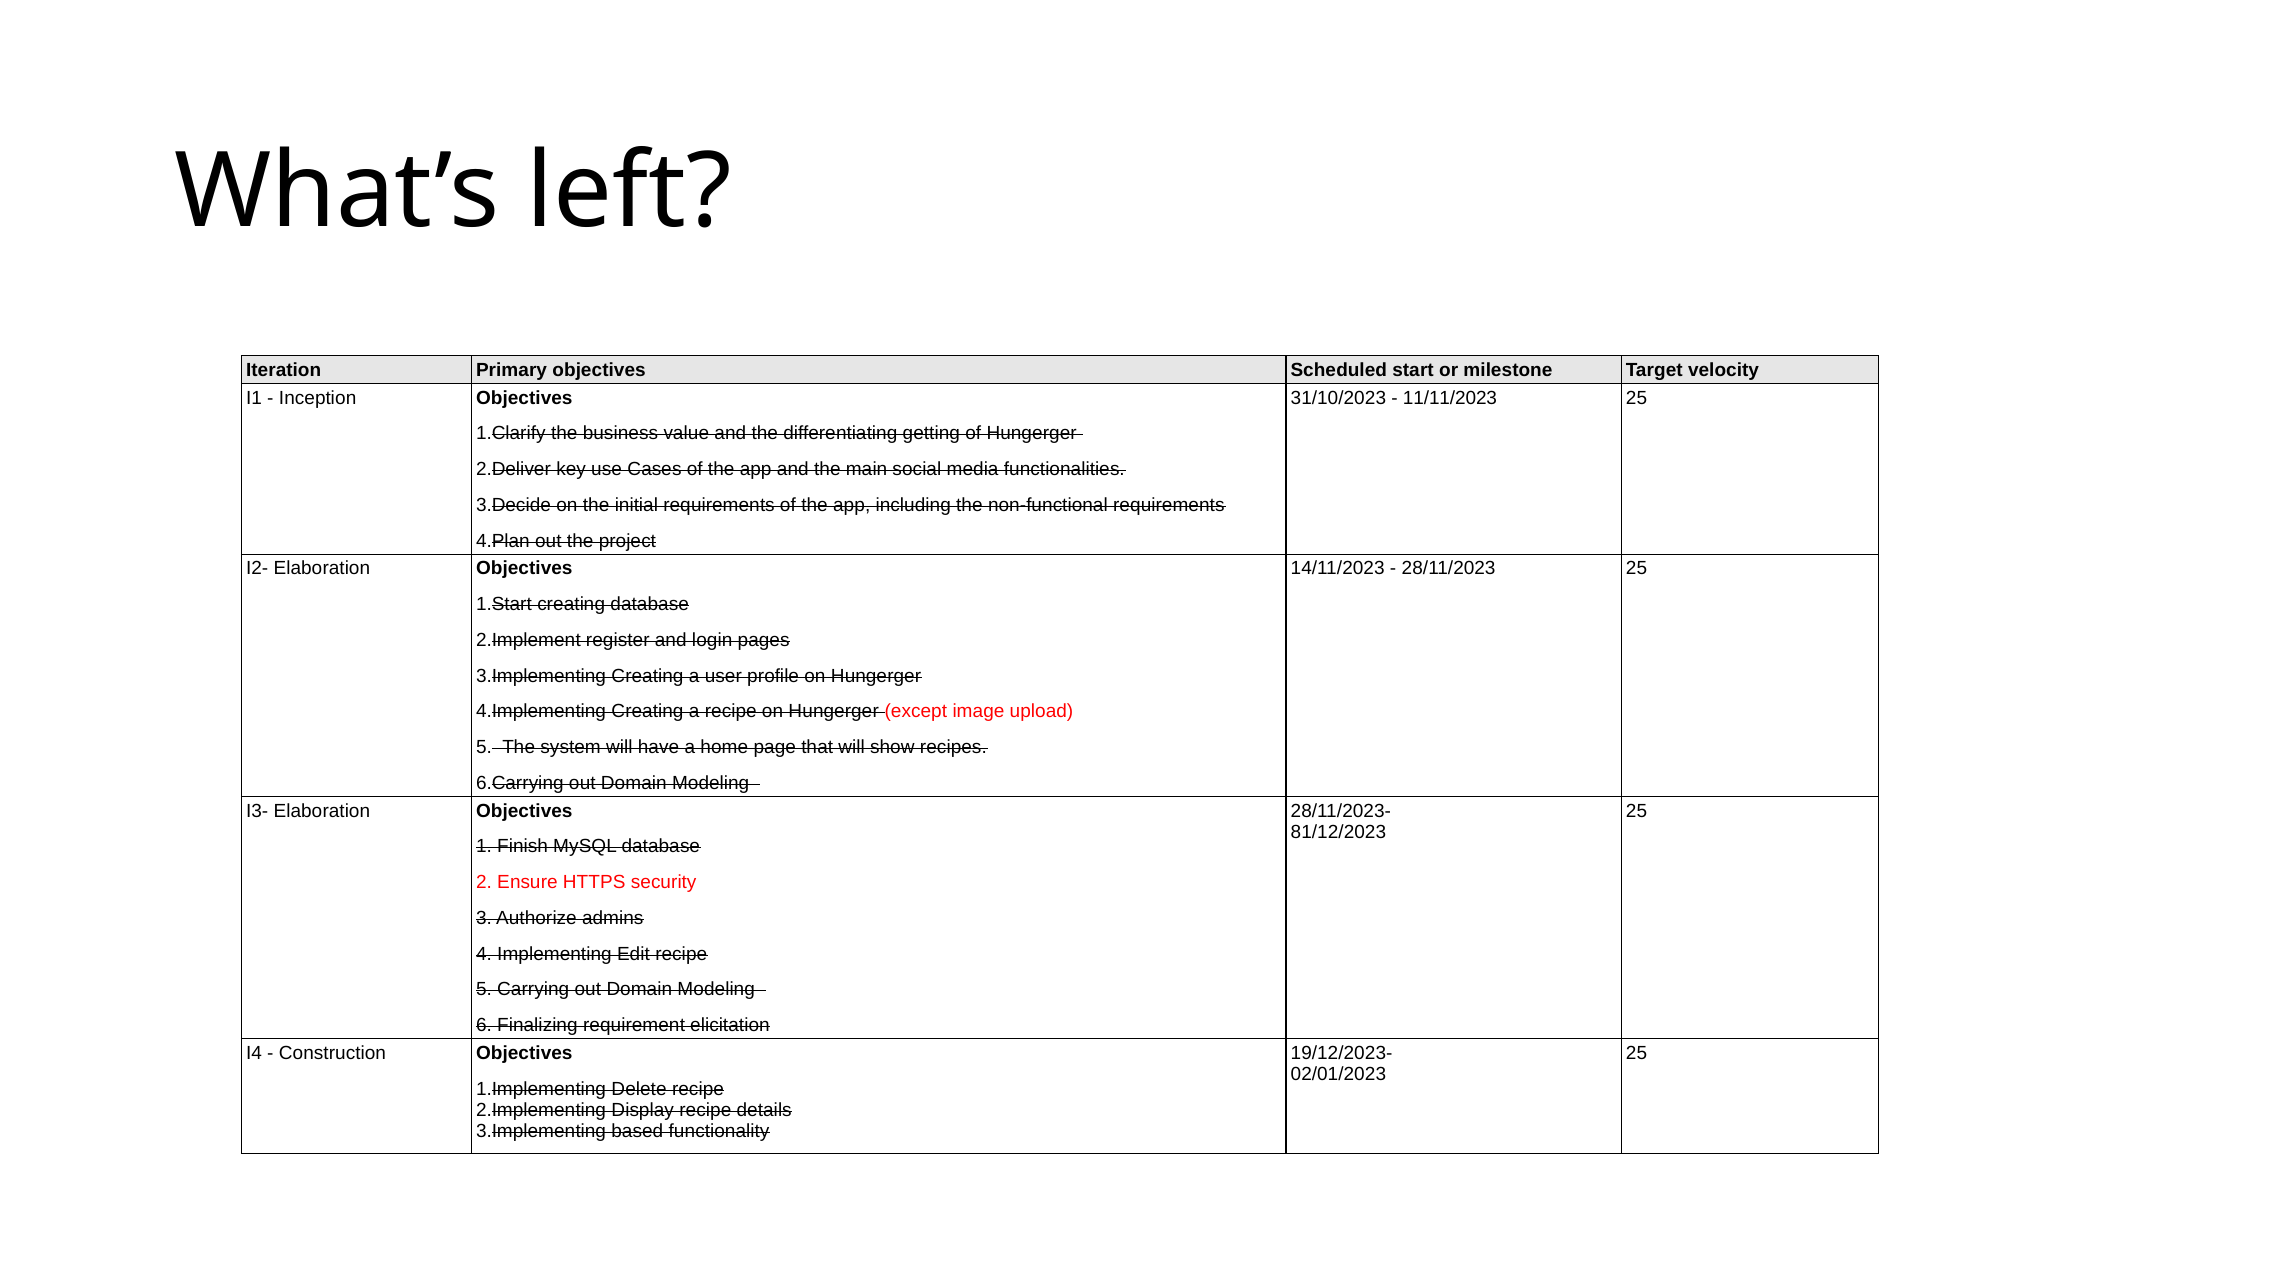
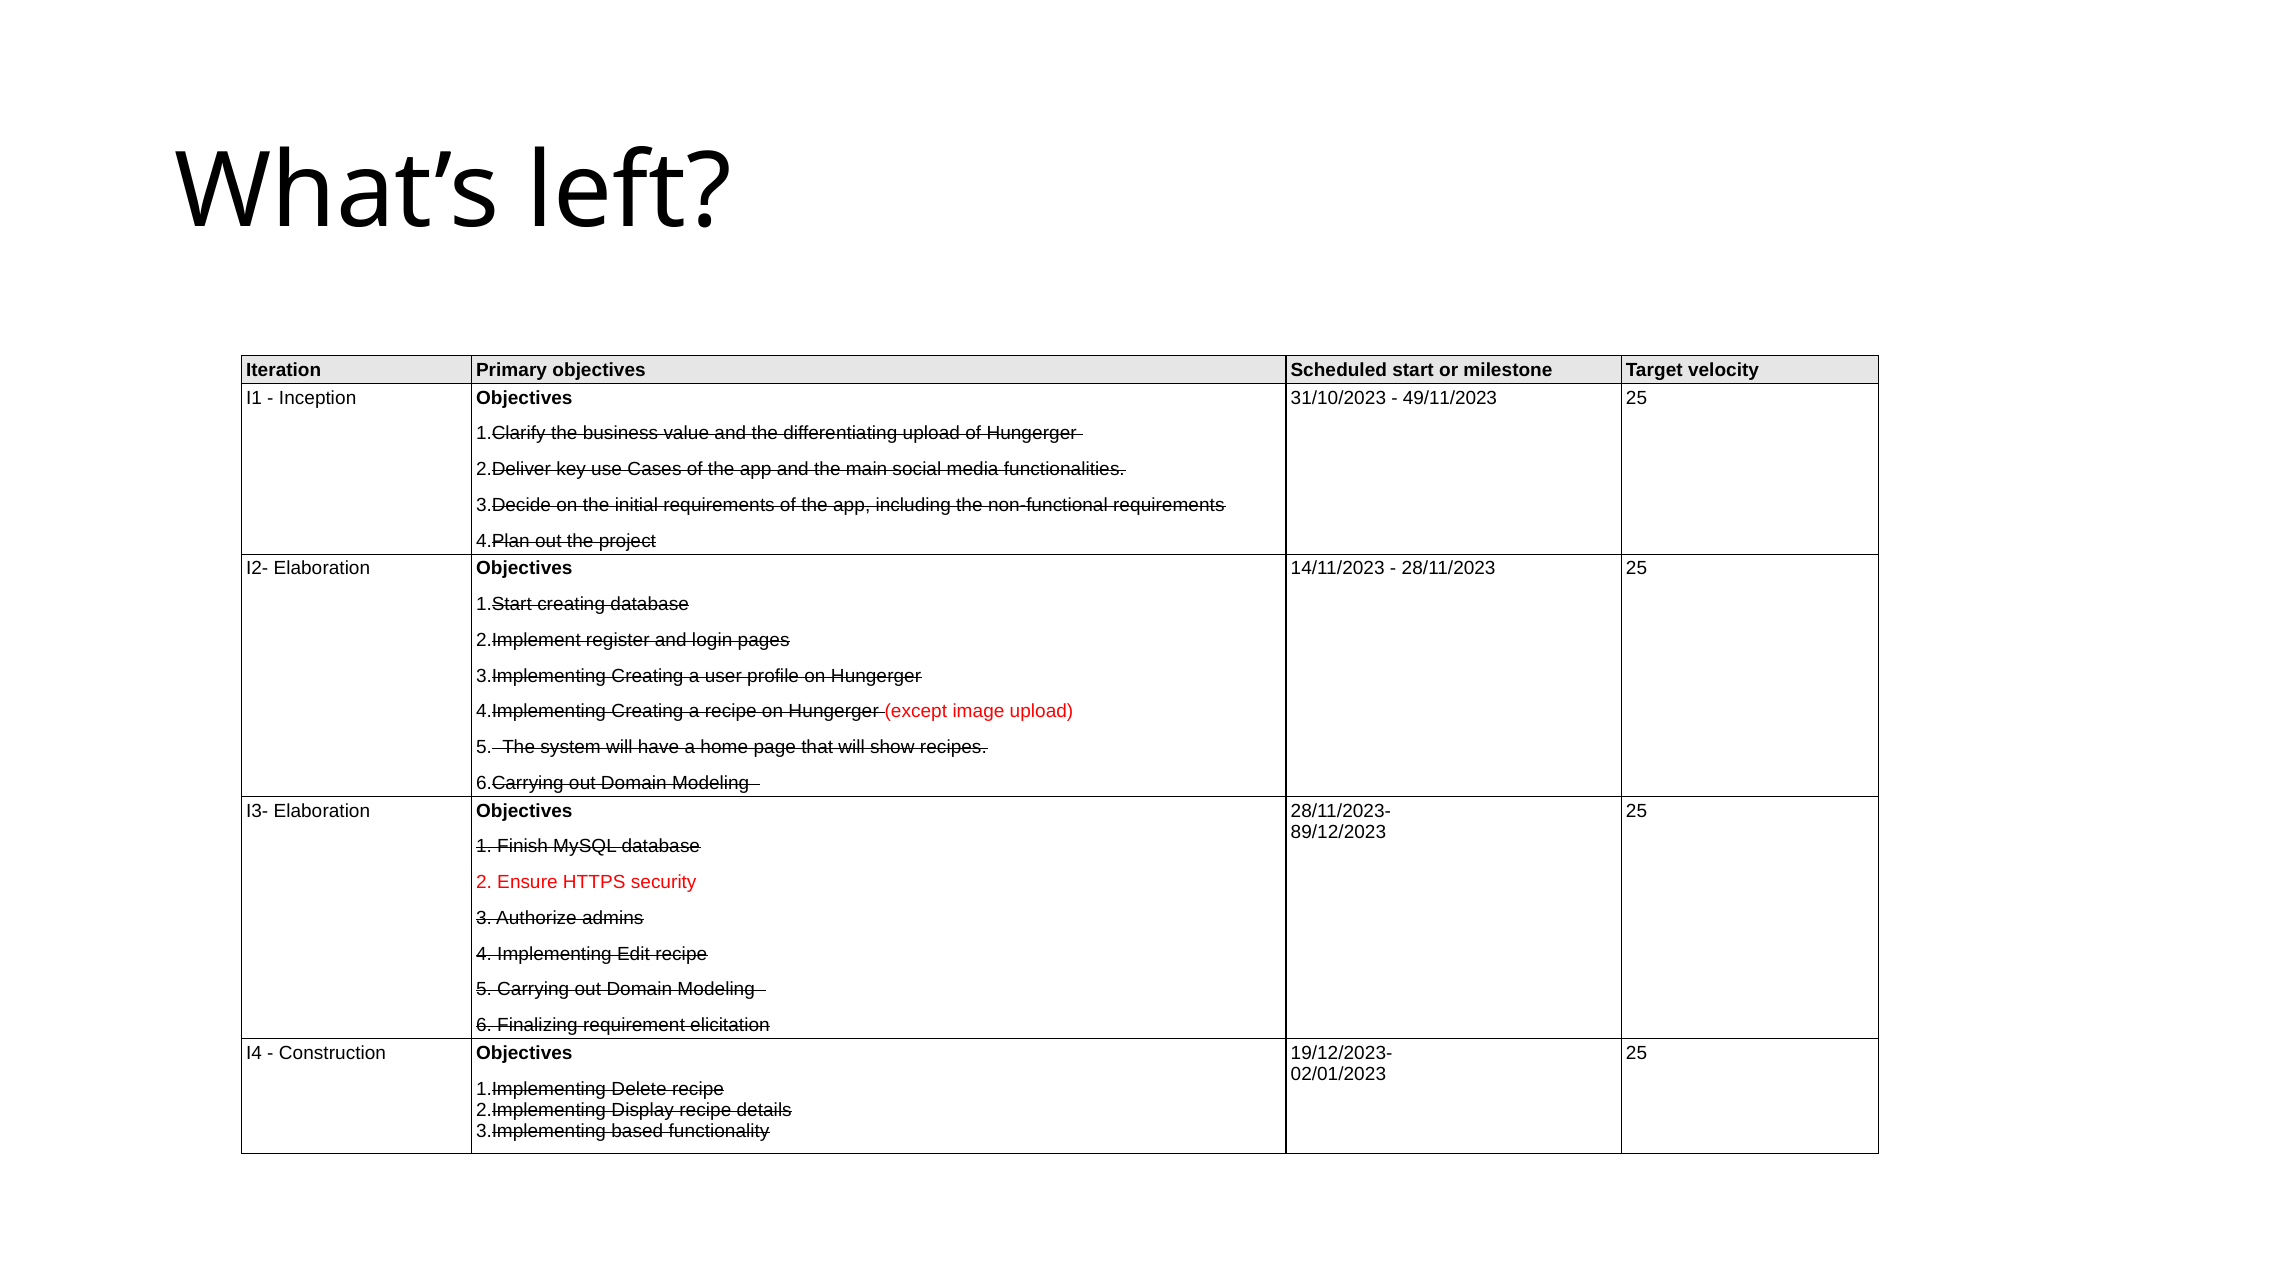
11/11/2023: 11/11/2023 -> 49/11/2023
differentiating getting: getting -> upload
81/12/2023: 81/12/2023 -> 89/12/2023
